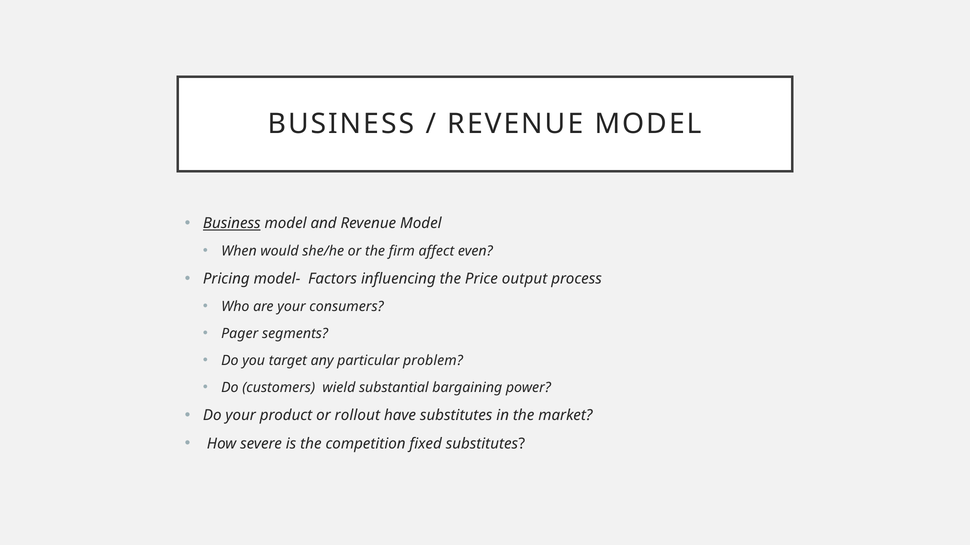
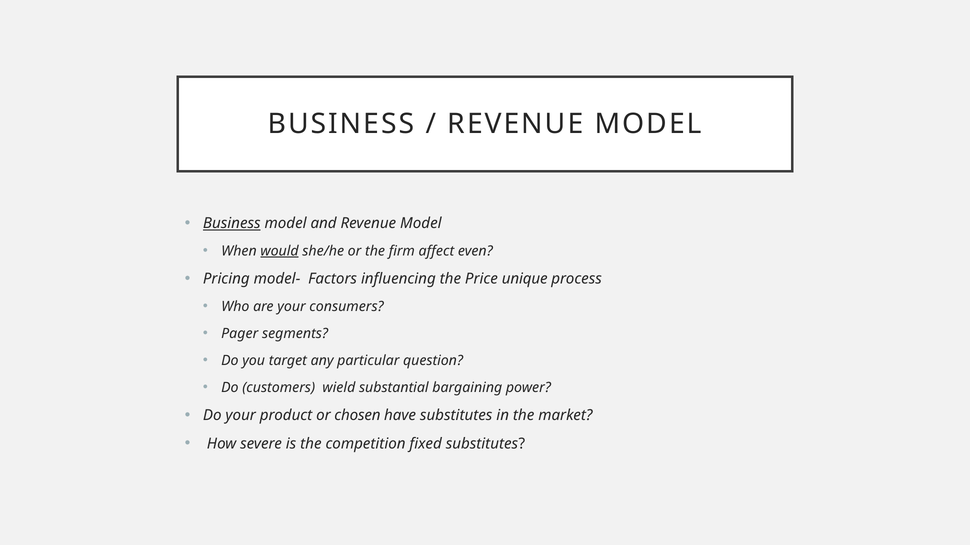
would underline: none -> present
output: output -> unique
problem: problem -> question
rollout: rollout -> chosen
